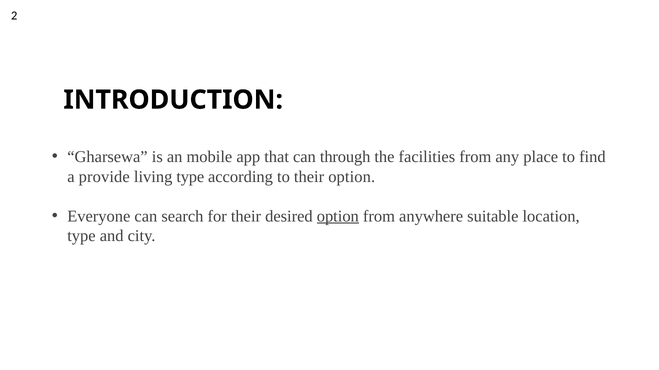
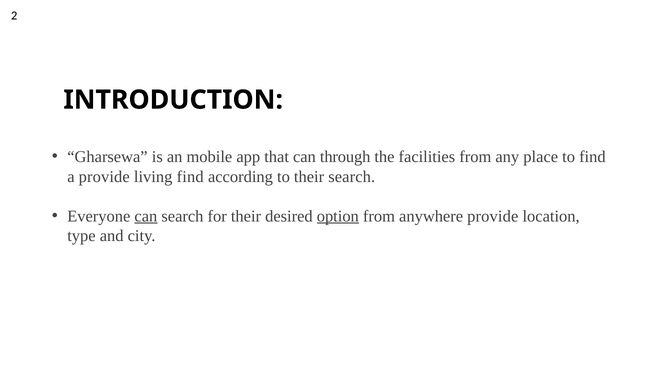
living type: type -> find
their option: option -> search
can at (146, 217) underline: none -> present
anywhere suitable: suitable -> provide
